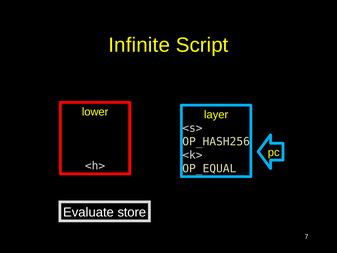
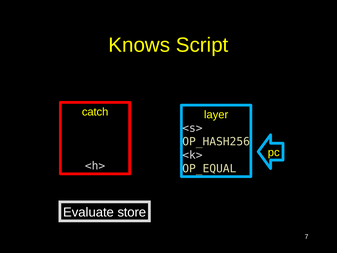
Infinite: Infinite -> Knows
lower: lower -> catch
